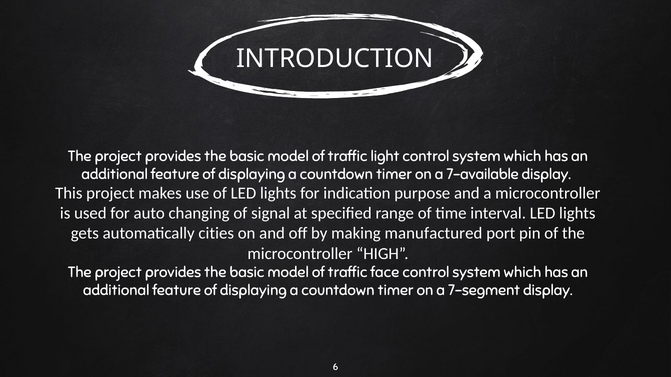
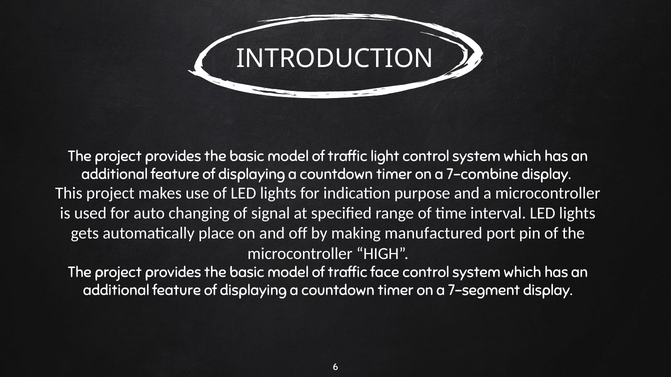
7-available: 7-available -> 7-combine
cities: cities -> place
